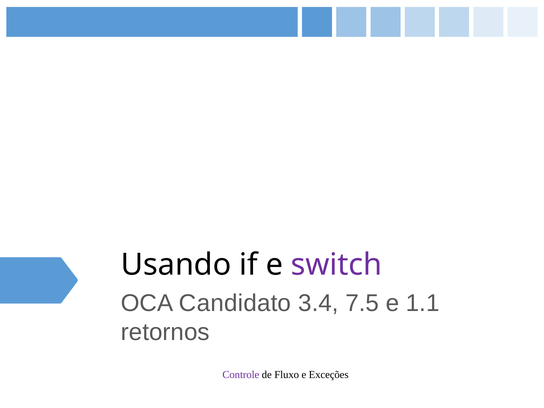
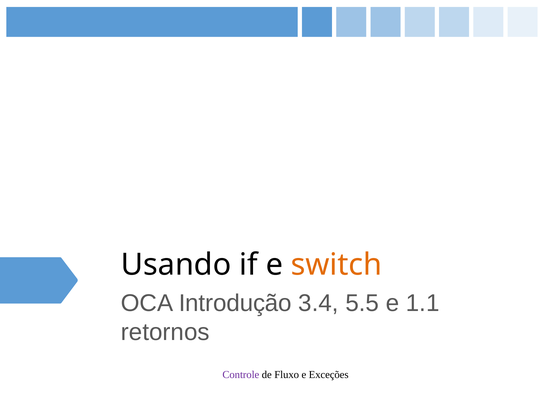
switch colour: purple -> orange
Candidato: Candidato -> Introdução
7.5: 7.5 -> 5.5
